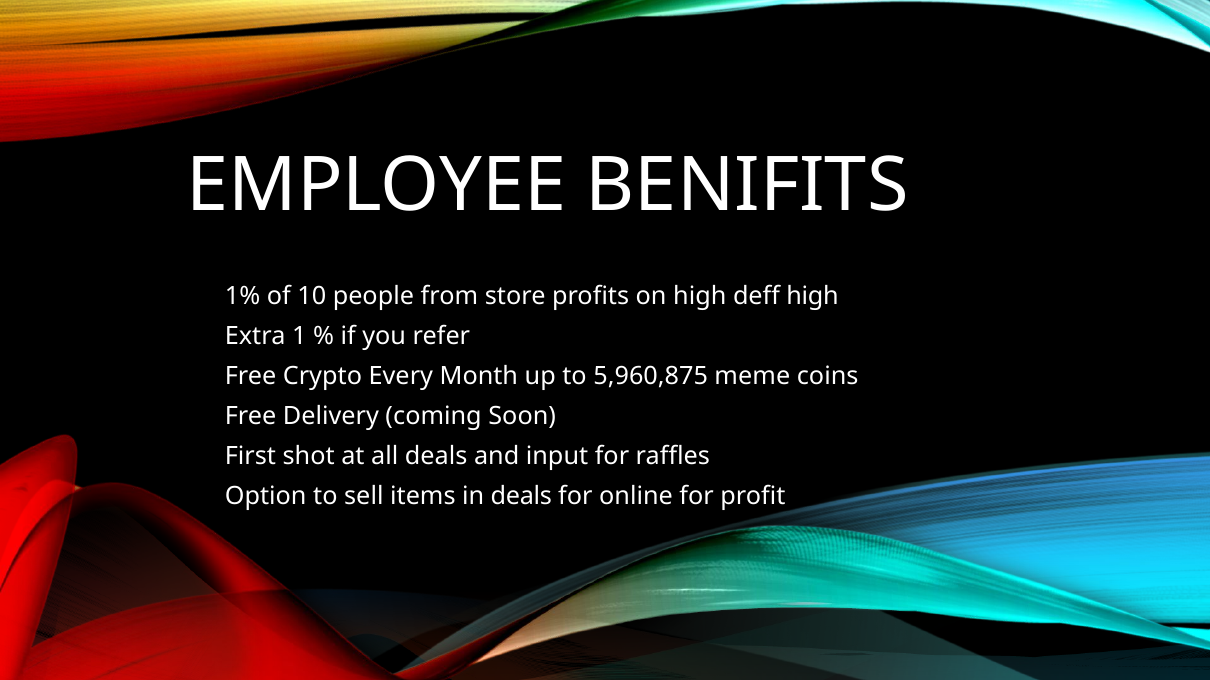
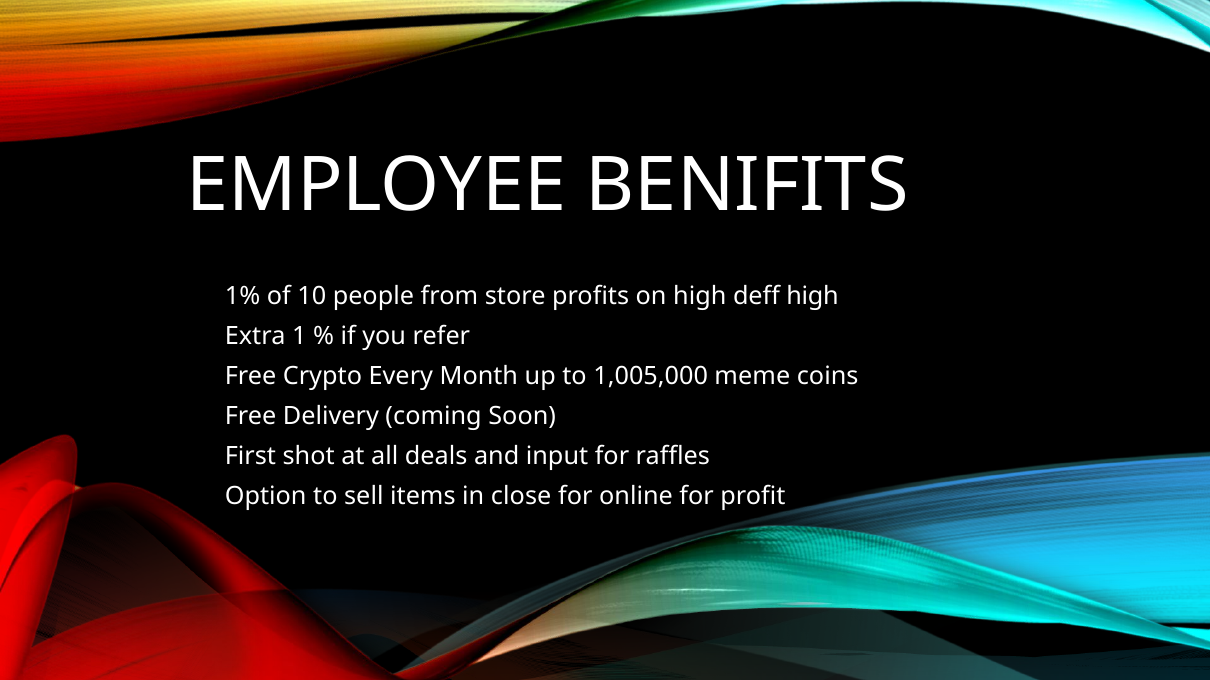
5,960,875: 5,960,875 -> 1,005,000
in deals: deals -> close
